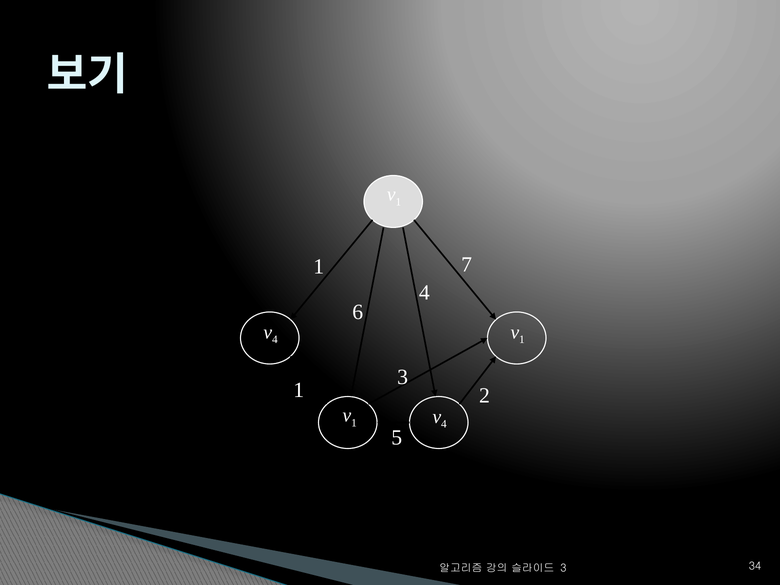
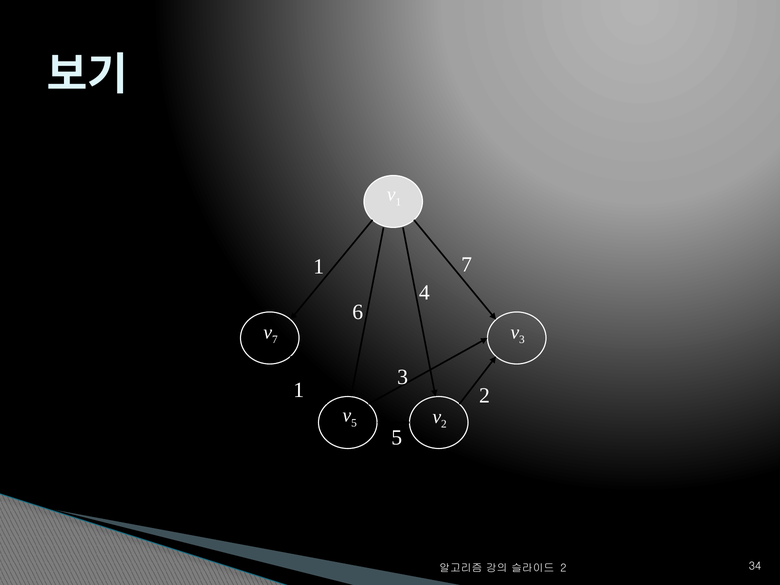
4 at (275, 340): 4 -> 7
1 at (522, 340): 1 -> 3
1 at (354, 423): 1 -> 5
4 at (444, 424): 4 -> 2
3 at (563, 568): 3 -> 2
